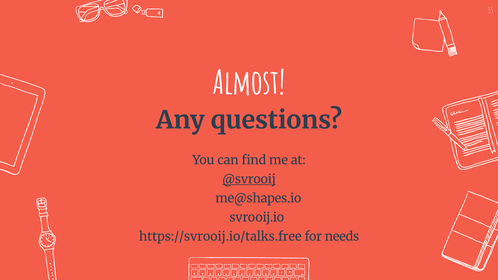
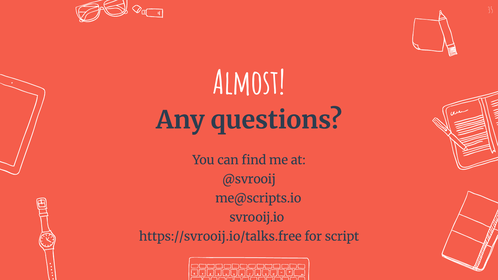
@svrooij underline: present -> none
me@shapes.io: me@shapes.io -> me@scripts.io
needs: needs -> script
